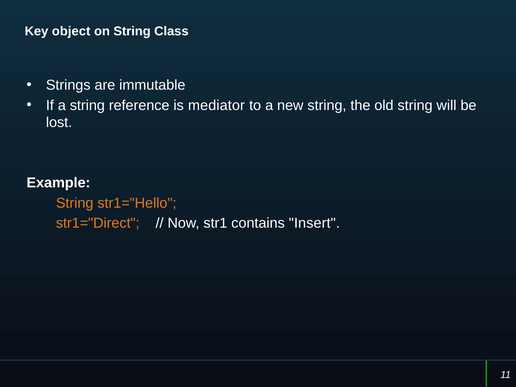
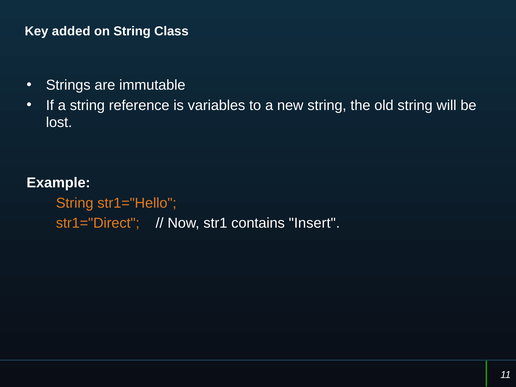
object: object -> added
mediator: mediator -> variables
